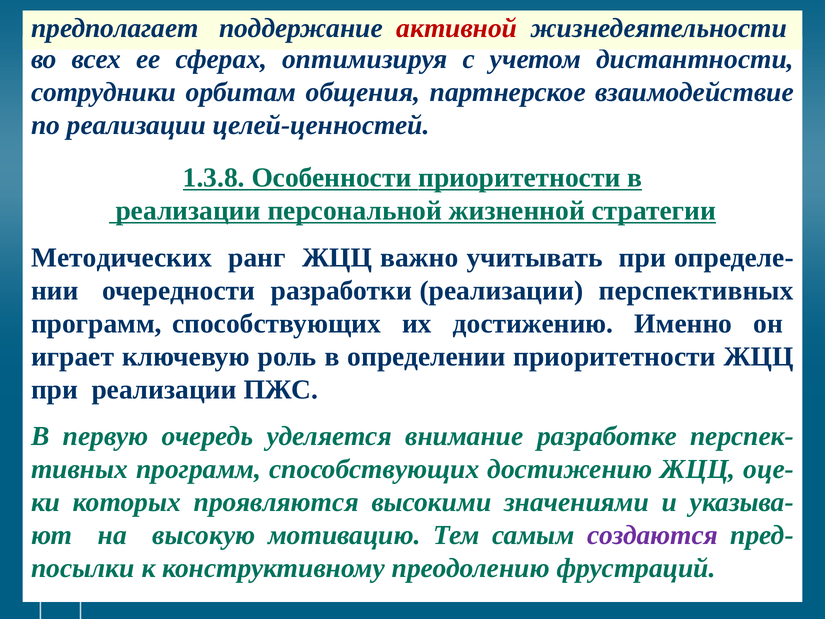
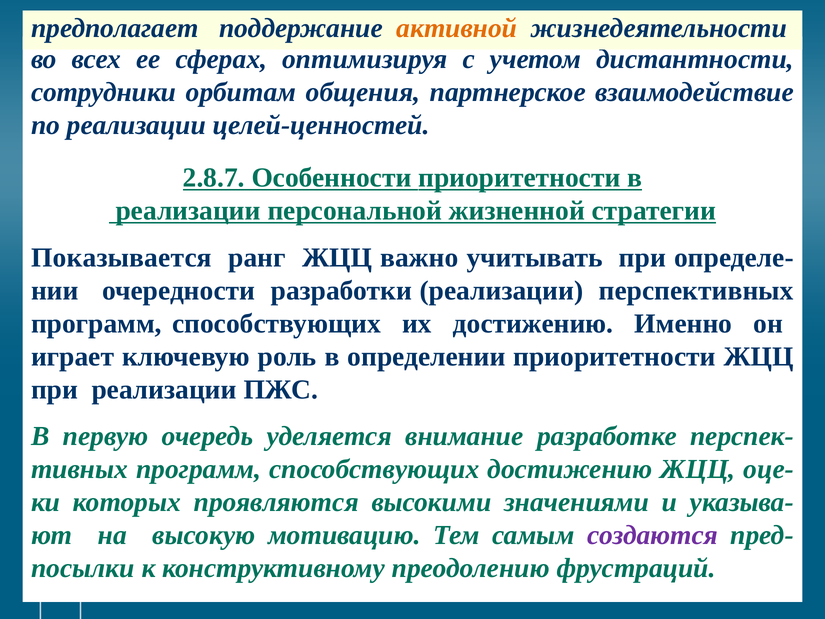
активной colour: red -> orange
1.3.8: 1.3.8 -> 2.8.7
Методических: Методических -> Показывается
